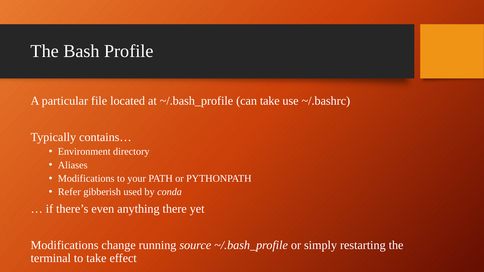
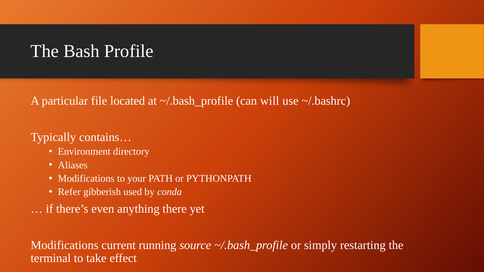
can take: take -> will
change: change -> current
